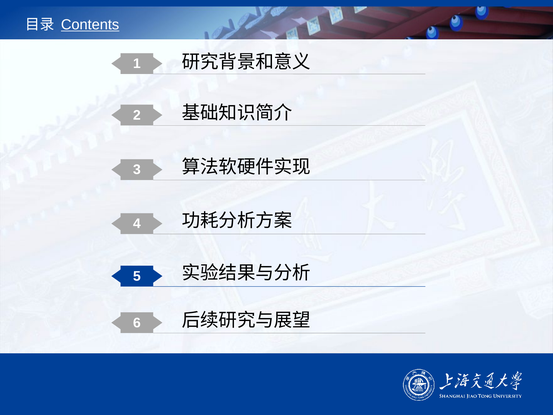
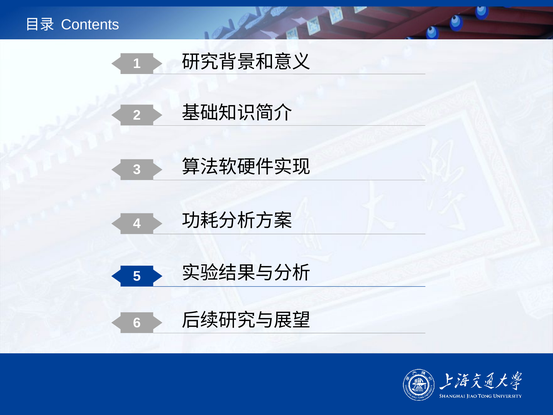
Contents underline: present -> none
